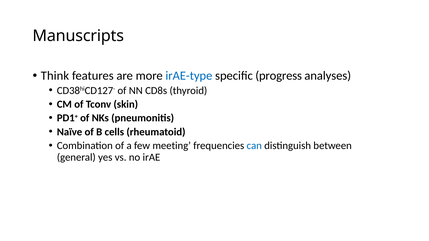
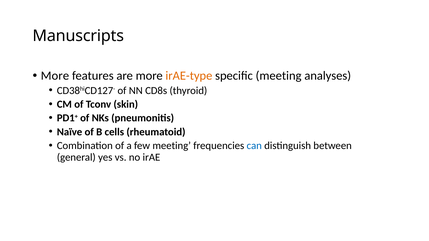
Think at (55, 76): Think -> More
irAE-type colour: blue -> orange
specific progress: progress -> meeting
